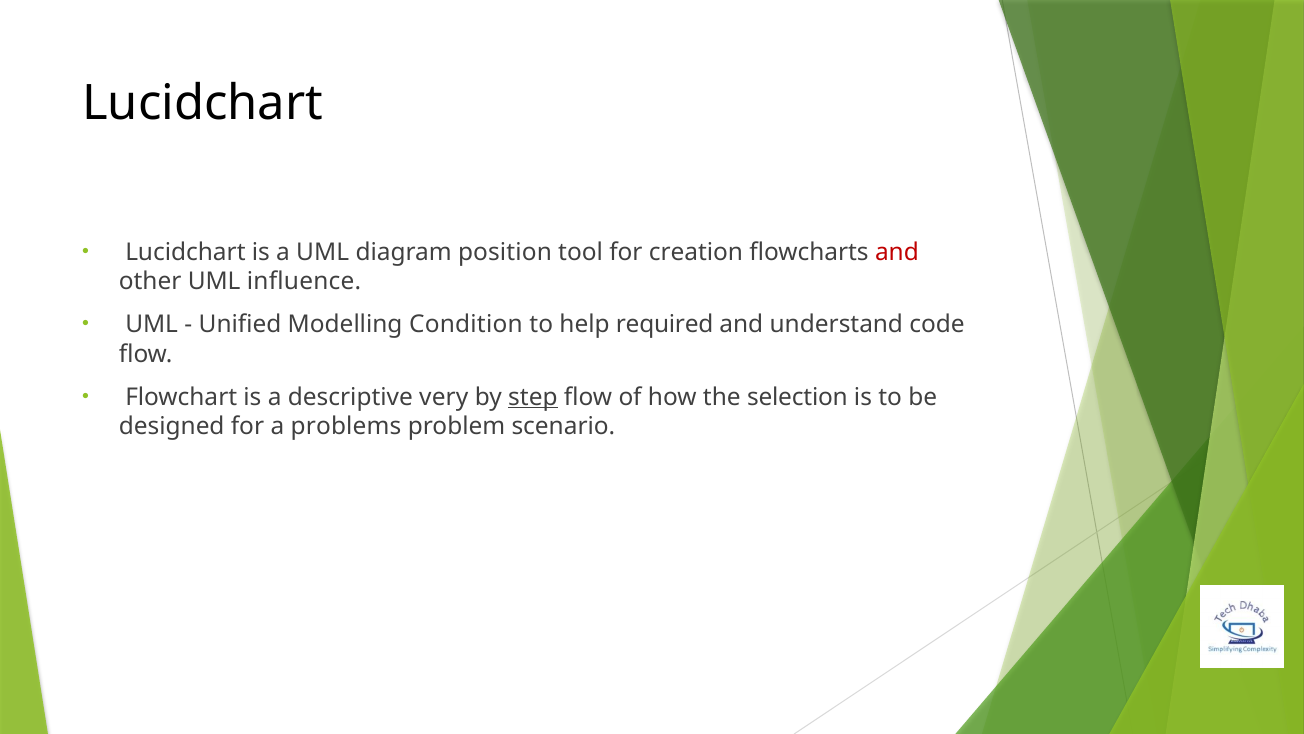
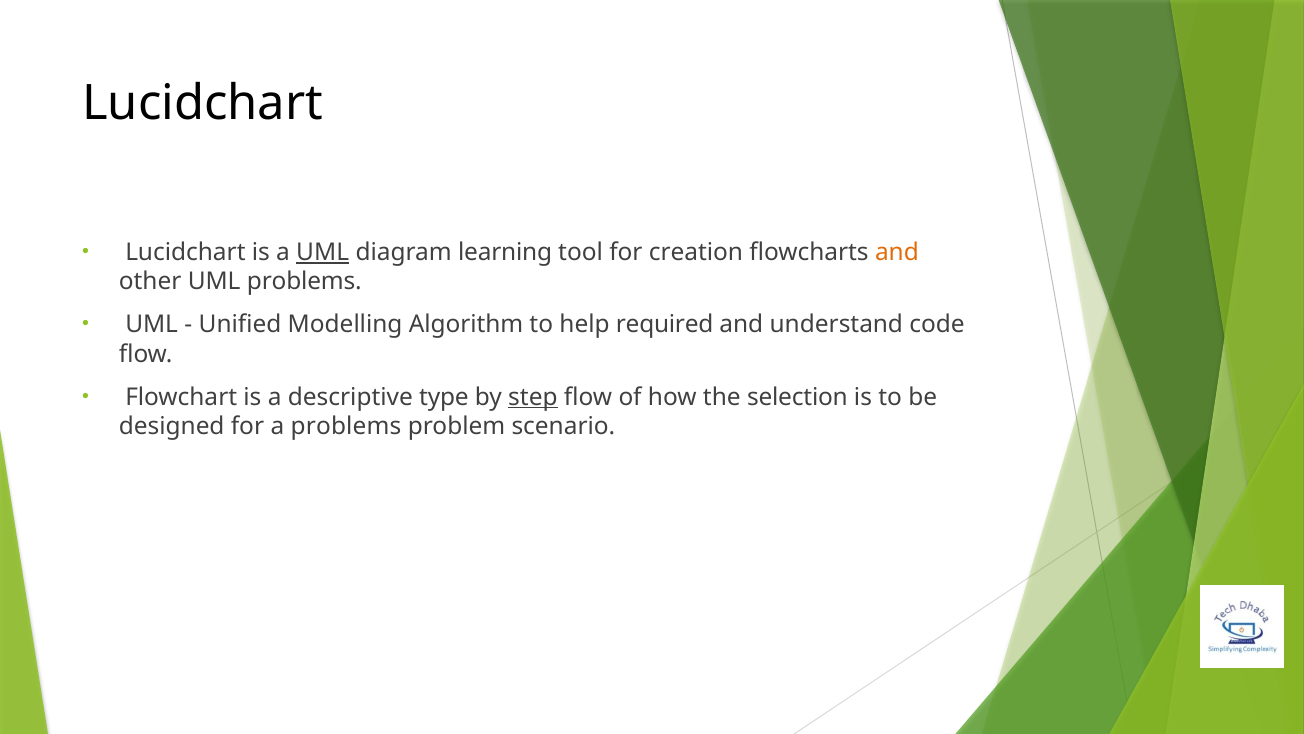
UML at (323, 252) underline: none -> present
position: position -> learning
and at (897, 252) colour: red -> orange
UML influence: influence -> problems
Condition: Condition -> Algorithm
very: very -> type
